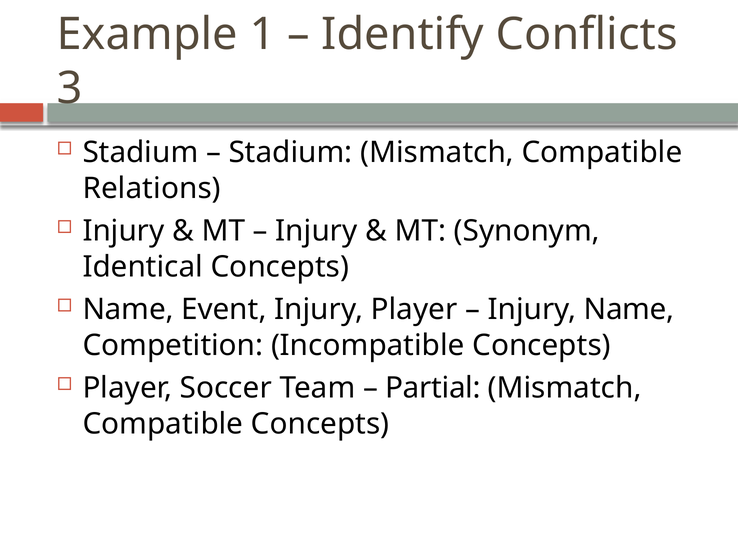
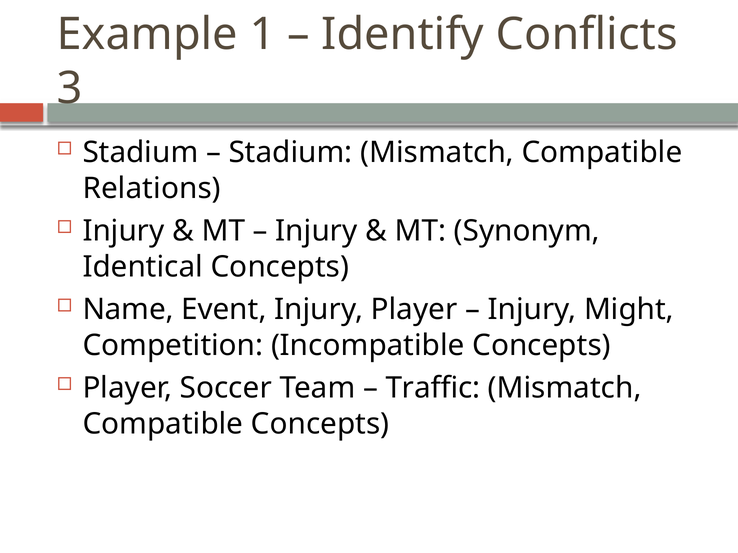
Injury Name: Name -> Might
Partial: Partial -> Traffic
